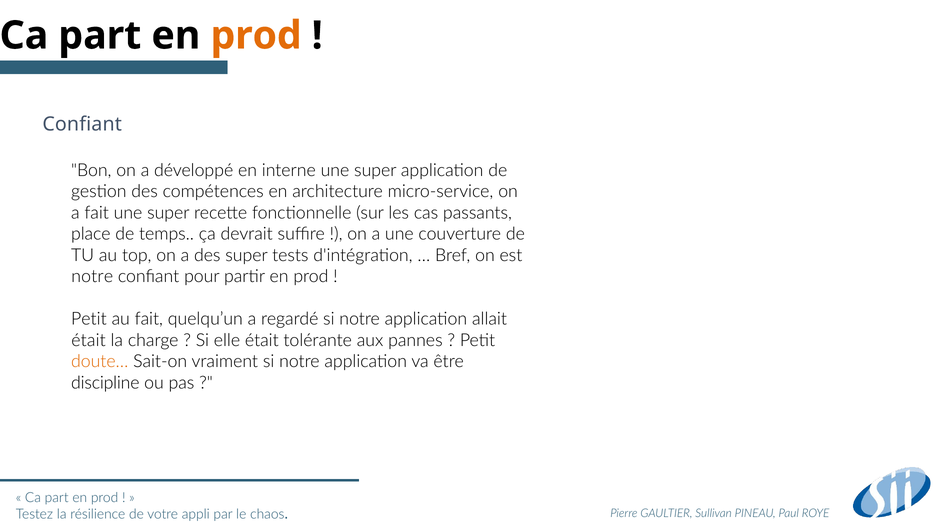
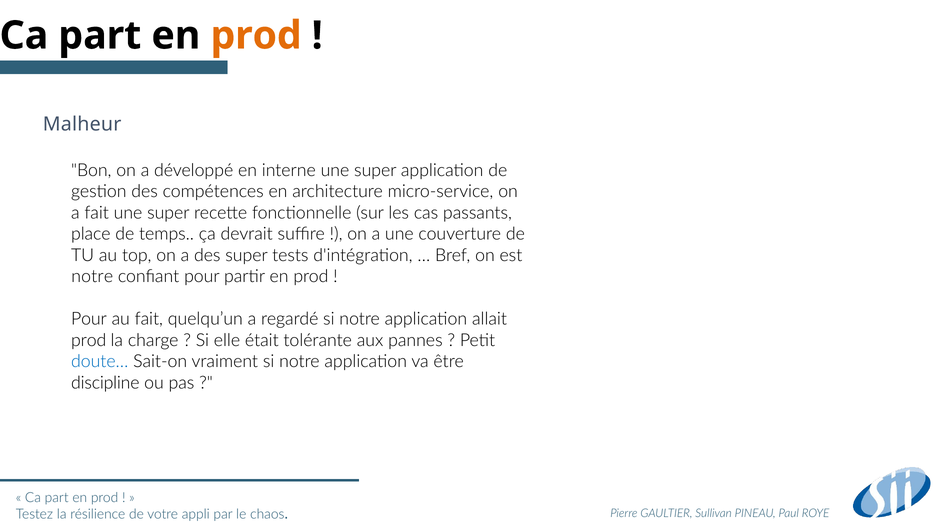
Confiant at (82, 124): Confiant -> Malheur
Petit at (89, 319): Petit -> Pour
était at (89, 340): était -> prod
doute… colour: orange -> blue
